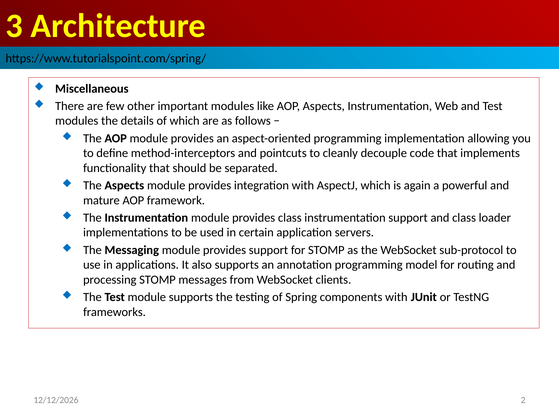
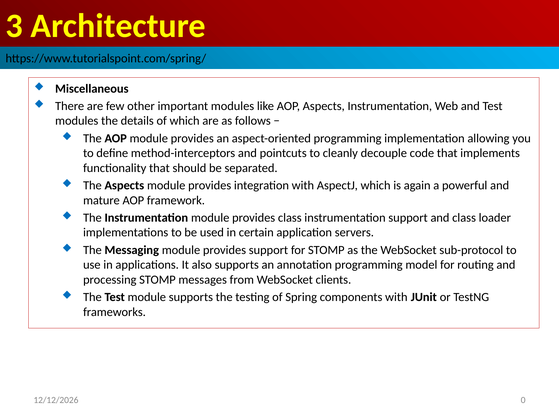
2: 2 -> 0
